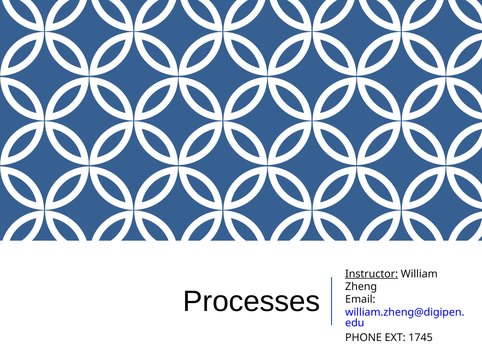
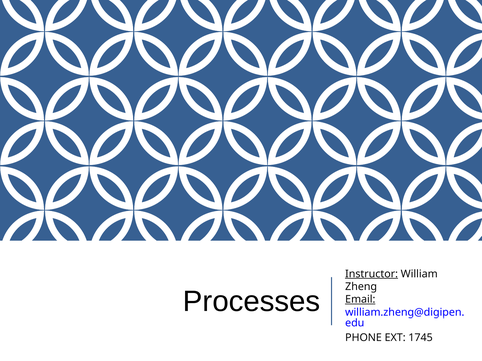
Email underline: none -> present
